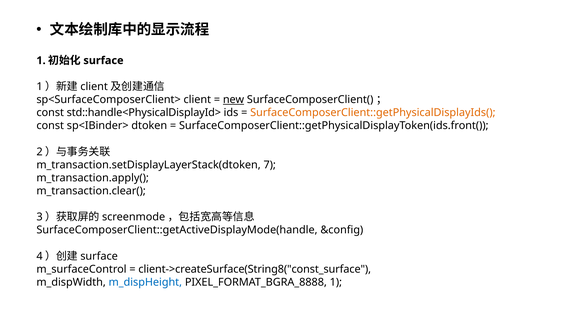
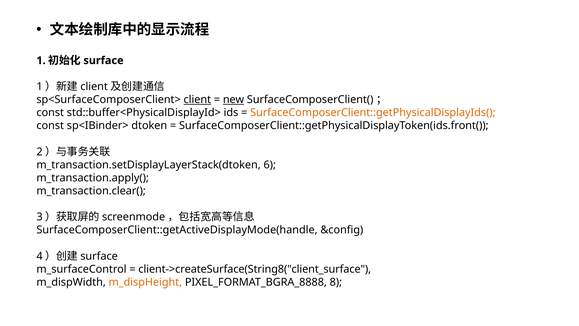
client underline: none -> present
std::handle<PhysicalDisplayId>: std::handle<PhysicalDisplayId> -> std::buffer<PhysicalDisplayId>
7: 7 -> 6
client->createSurface(String8("const_surface: client->createSurface(String8("const_surface -> client->createSurface(String8("client_surface
m_dispHeight colour: blue -> orange
PIXEL_FORMAT_BGRA_8888 1: 1 -> 8
